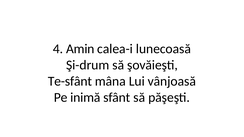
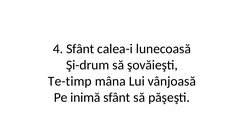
4 Amin: Amin -> Sfânt
Te-sfânt: Te-sfânt -> Te-timp
